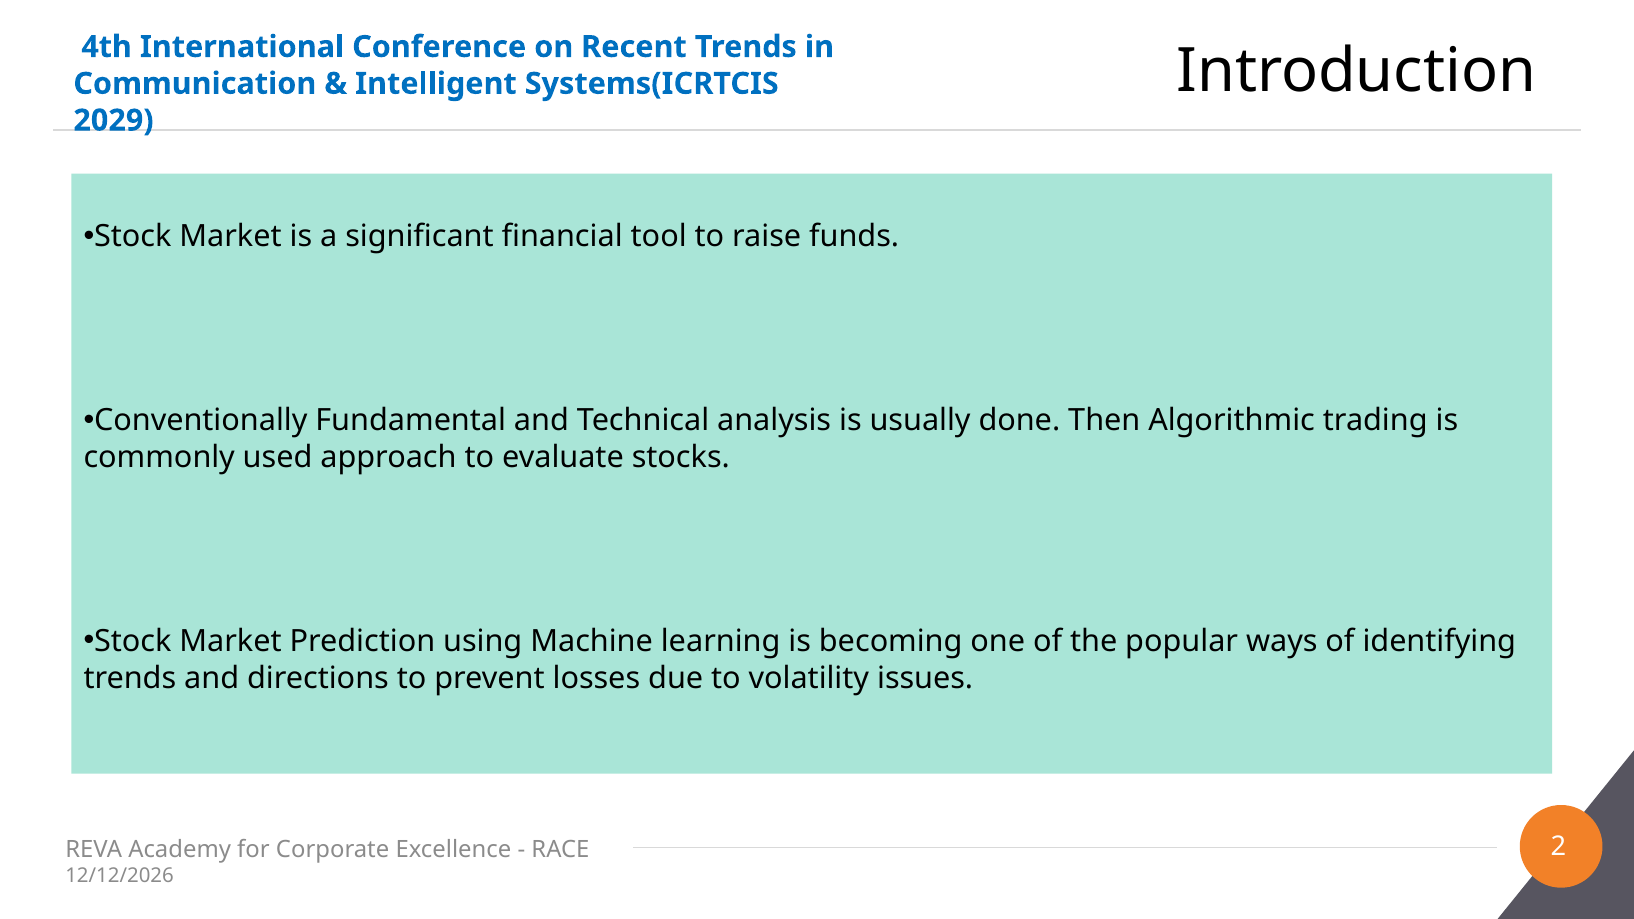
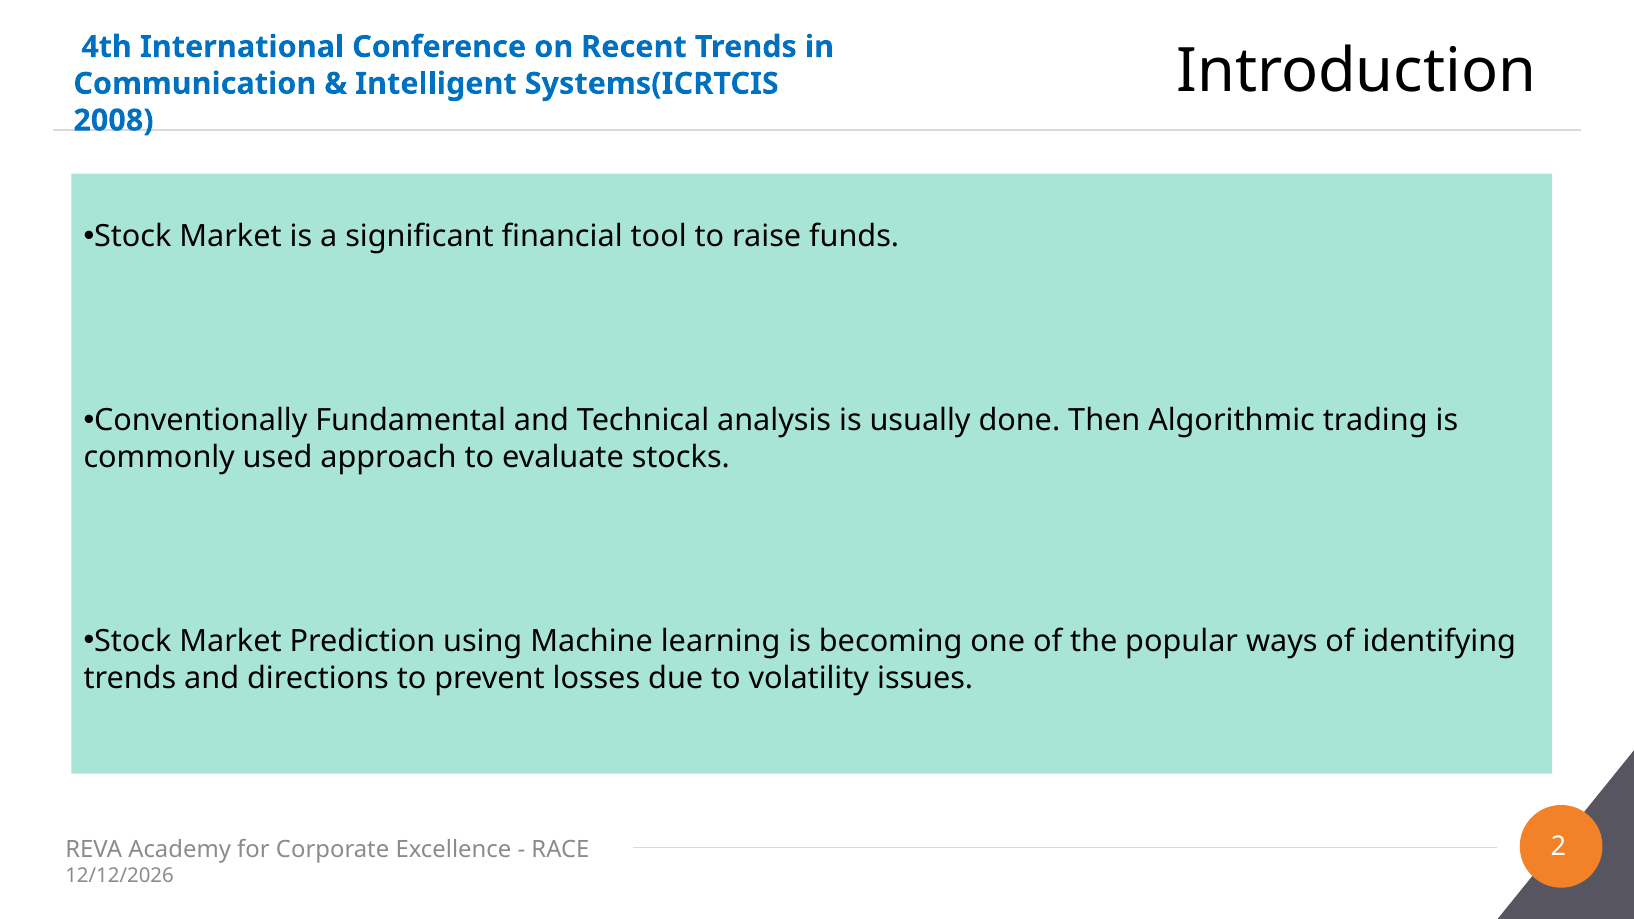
2029: 2029 -> 2008
